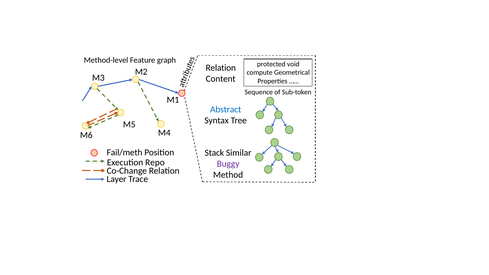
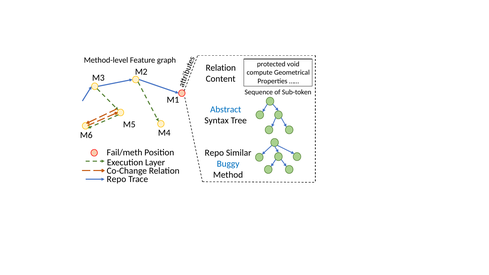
Stack at (214, 153): Stack -> Repo
Repo: Repo -> Layer
Buggy colour: purple -> blue
Layer at (117, 179): Layer -> Repo
